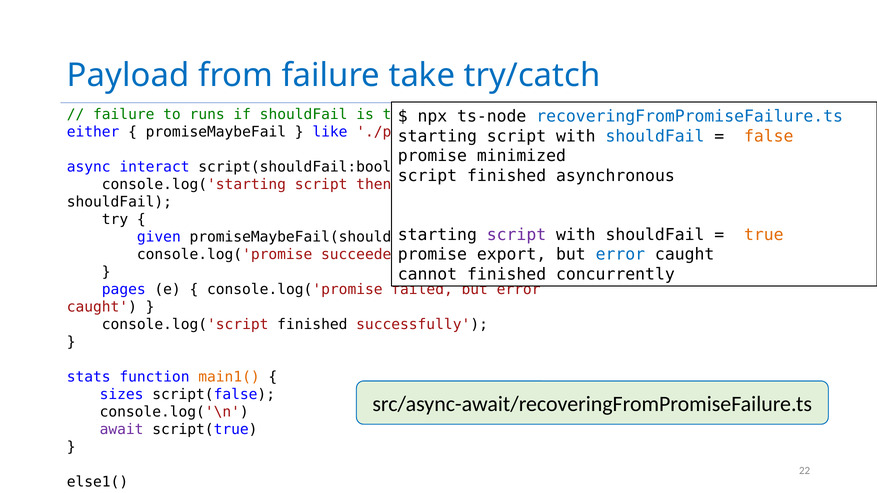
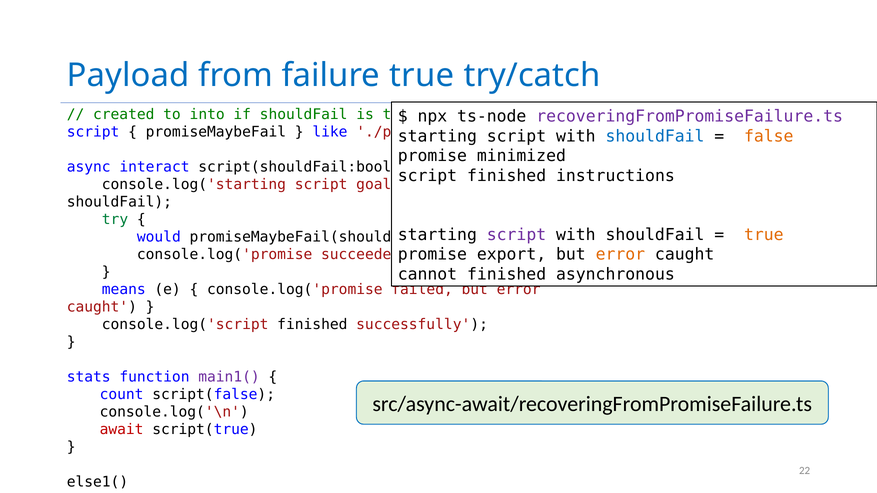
failure take: take -> true
failure at (124, 114): failure -> created
runs: runs -> into
recoveringFromPromiseFailure.ts colour: blue -> purple
either at (93, 132): either -> script
asynchronous: asynchronous -> instructions
then: then -> goal
try colour: black -> green
given: given -> would
error at (620, 255) colour: blue -> orange
concurrently: concurrently -> asynchronous
pages: pages -> means
main1( colour: orange -> purple
sizes: sizes -> count
await colour: purple -> red
